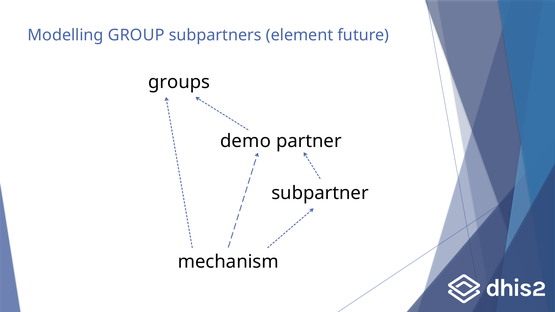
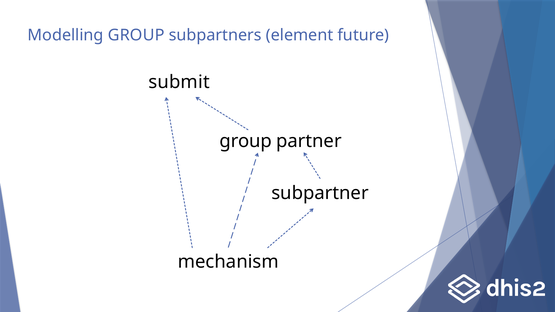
groups: groups -> submit
demo at (245, 141): demo -> group
